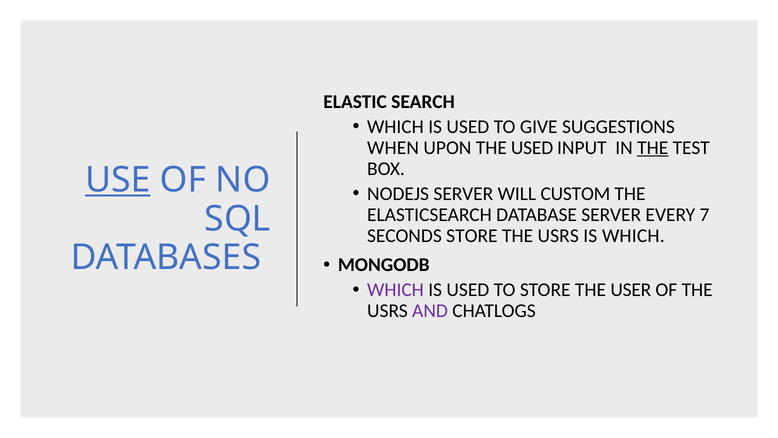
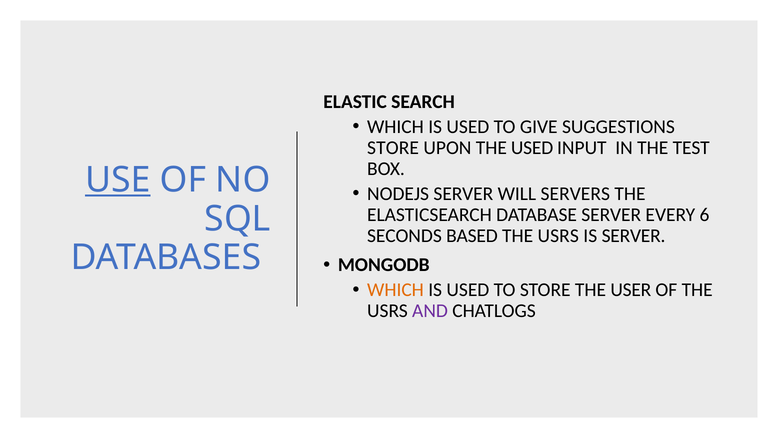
WHEN at (393, 148): WHEN -> STORE
THE at (653, 148) underline: present -> none
CUSTOM: CUSTOM -> SERVERS
7: 7 -> 6
SECONDS STORE: STORE -> BASED
IS WHICH: WHICH -> SERVER
WHICH at (395, 290) colour: purple -> orange
